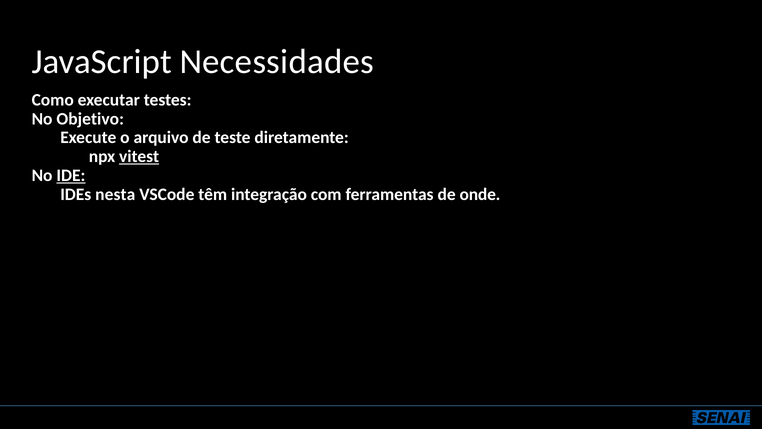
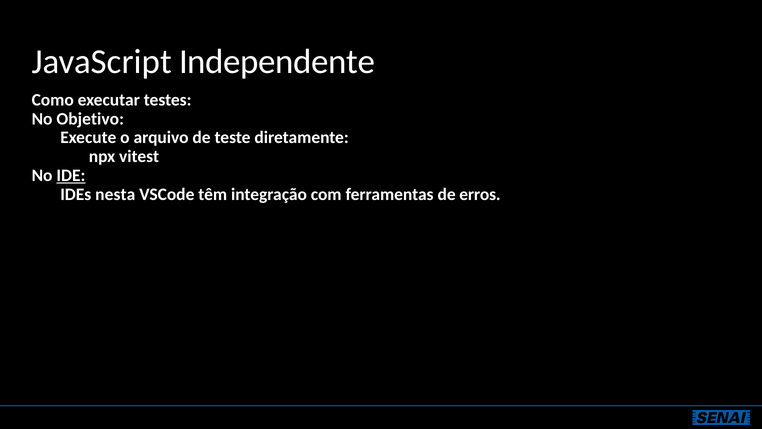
Necessidades: Necessidades -> Independente
vitest underline: present -> none
onde: onde -> erros
